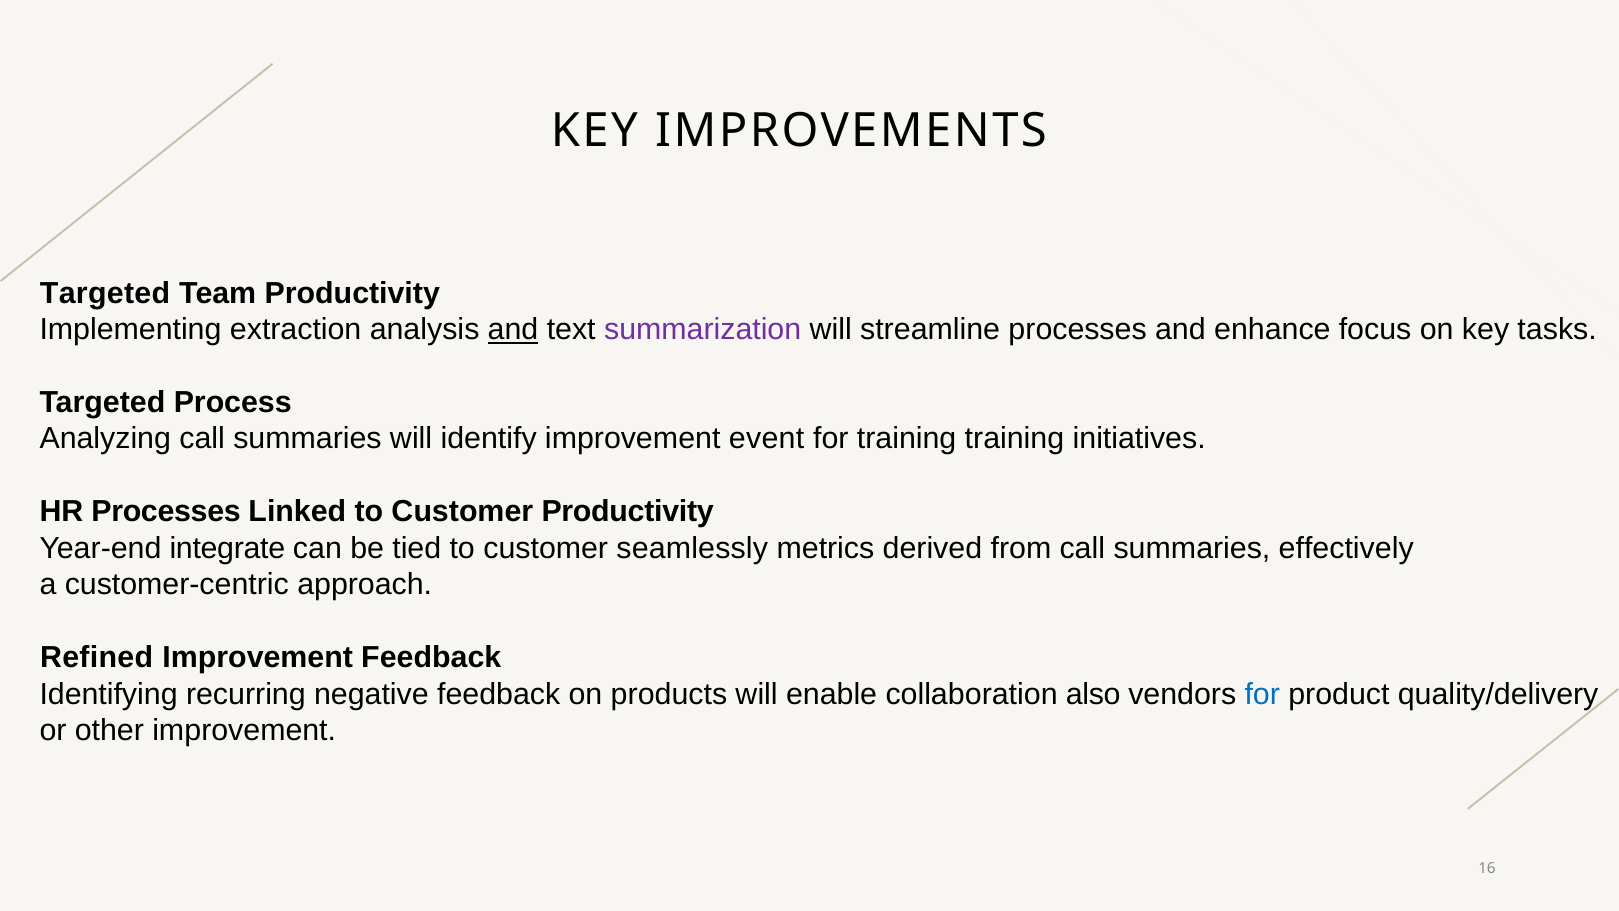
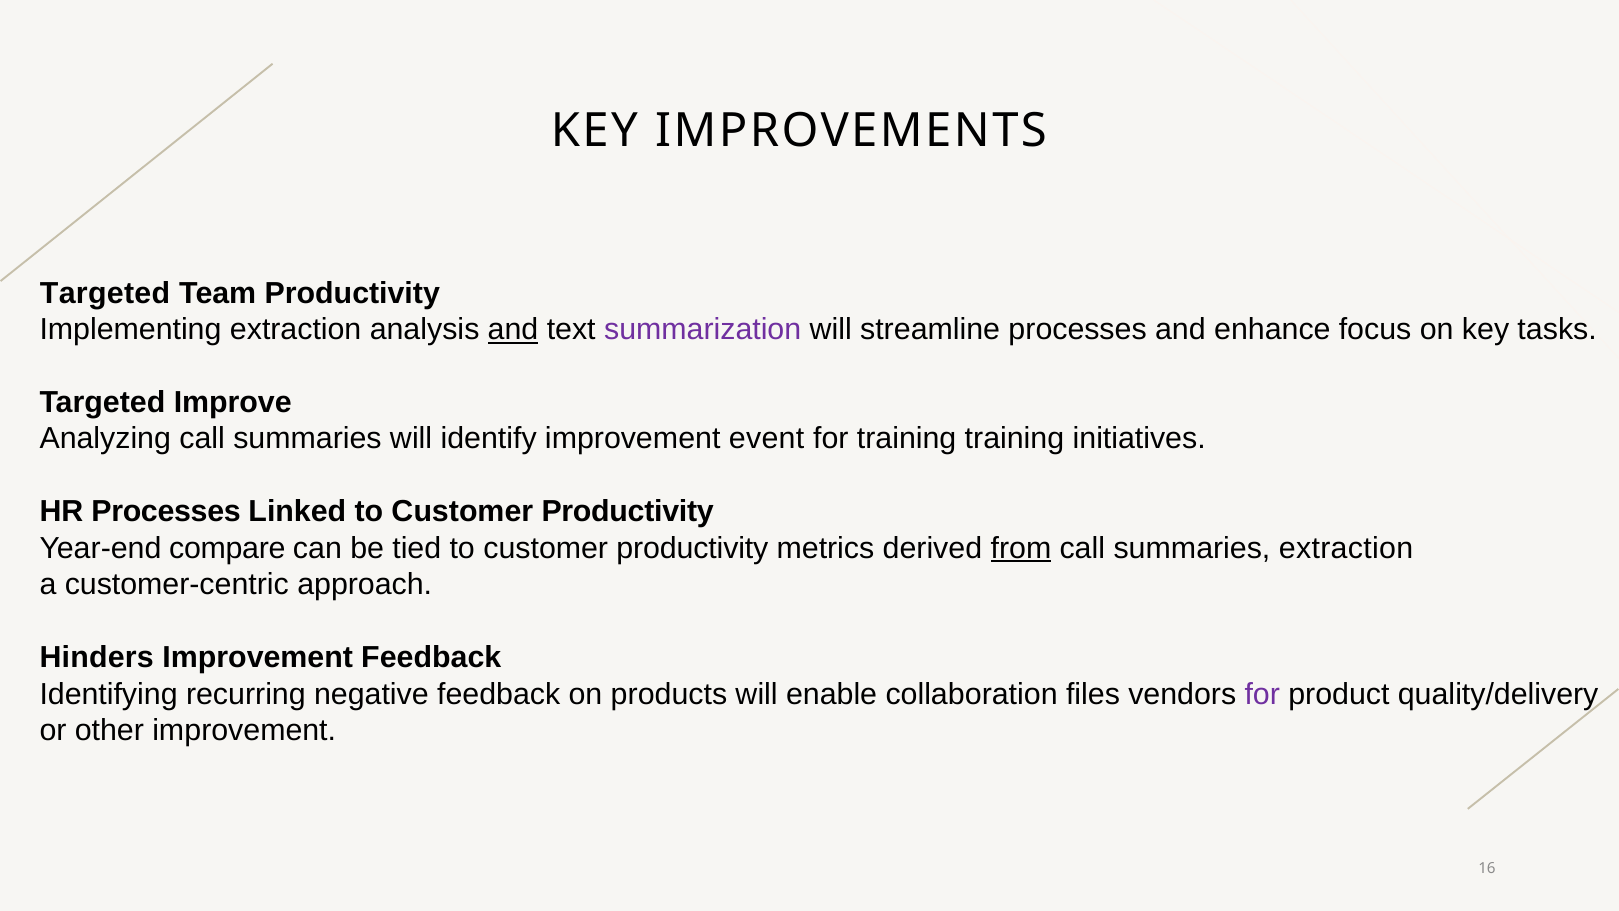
Process: Process -> Improve
integrate: integrate -> compare
tied to customer seamlessly: seamlessly -> productivity
from underline: none -> present
summaries effectively: effectively -> extraction
Refined: Refined -> Hinders
also: also -> files
for at (1262, 694) colour: blue -> purple
